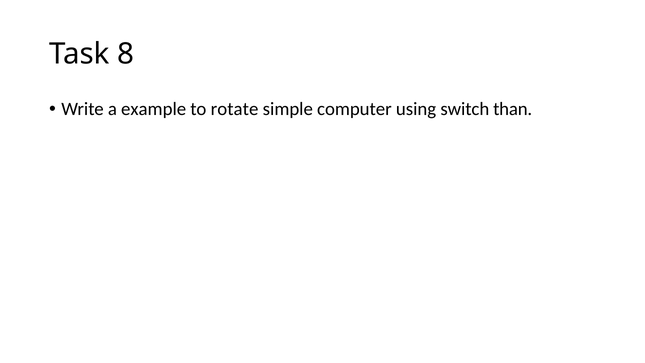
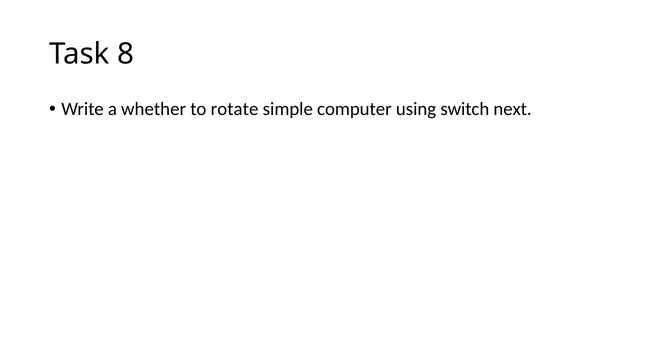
example: example -> whether
than: than -> next
